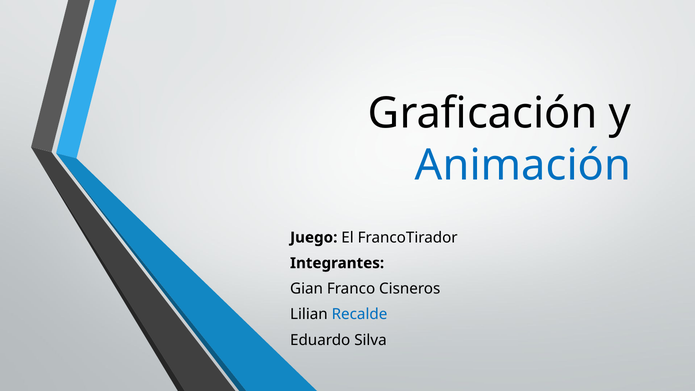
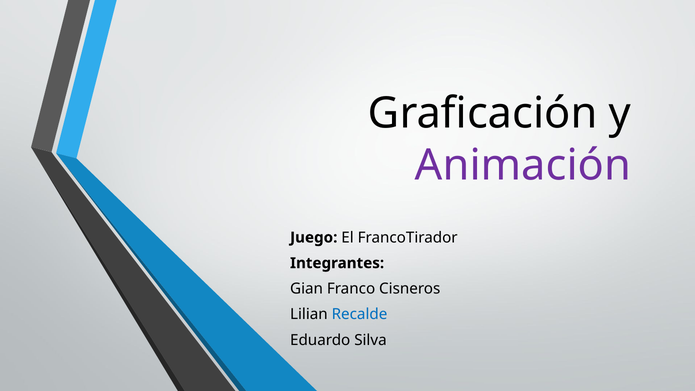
Animación colour: blue -> purple
